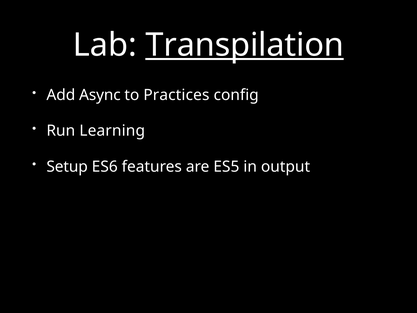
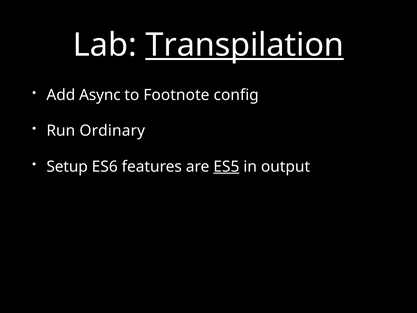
Practices: Practices -> Footnote
Learning: Learning -> Ordinary
ES5 underline: none -> present
